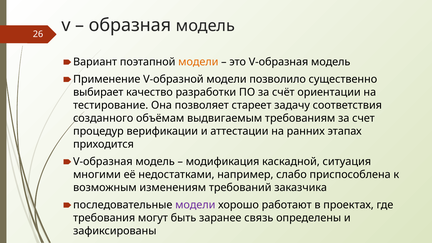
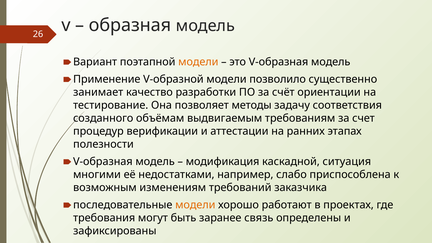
выбирает: выбирает -> занимает
стареет: стареет -> методы
приходится: приходится -> полезности
модели at (195, 205) colour: purple -> orange
